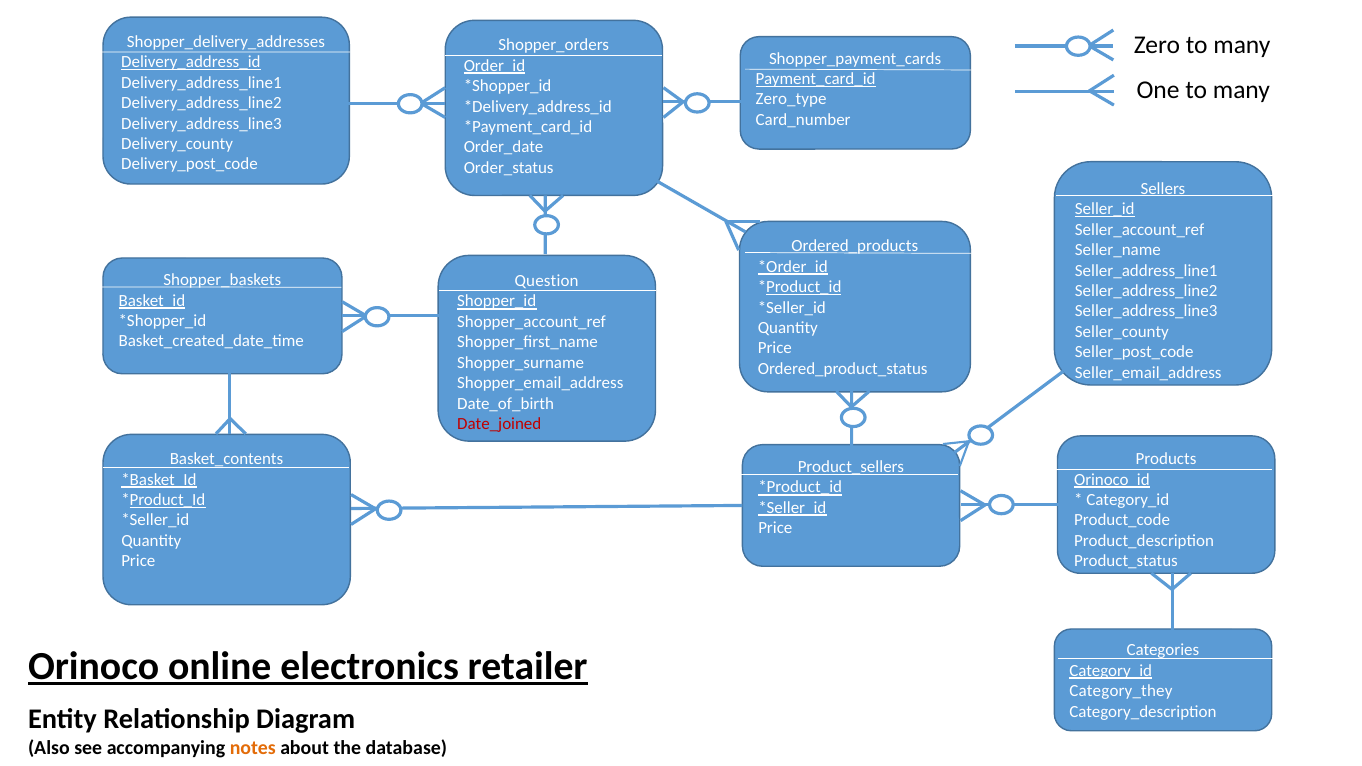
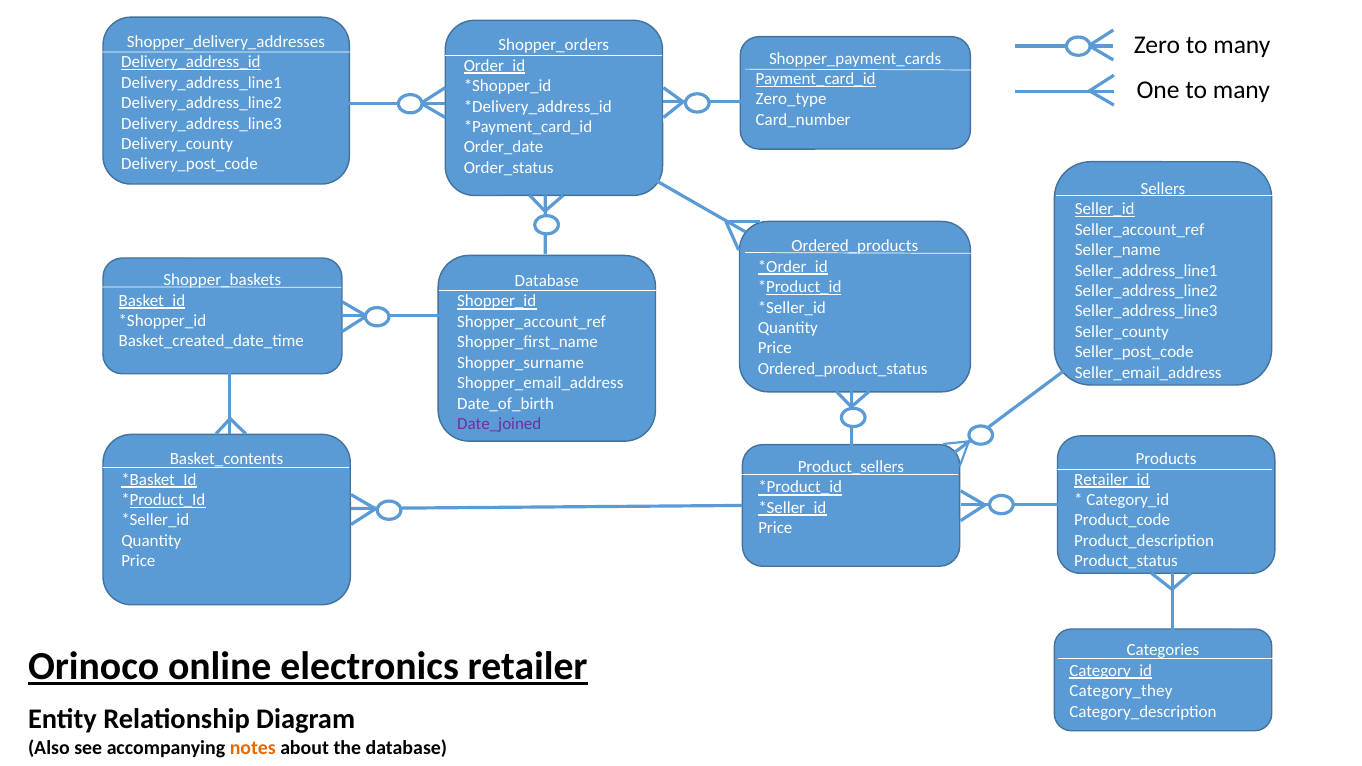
Question at (547, 281): Question -> Database
Date_joined colour: red -> purple
Orinoco_id: Orinoco_id -> Retailer_id
